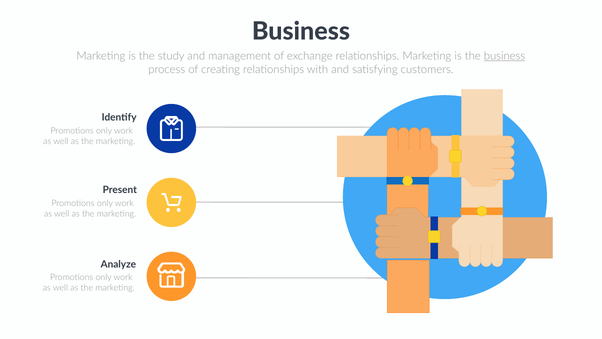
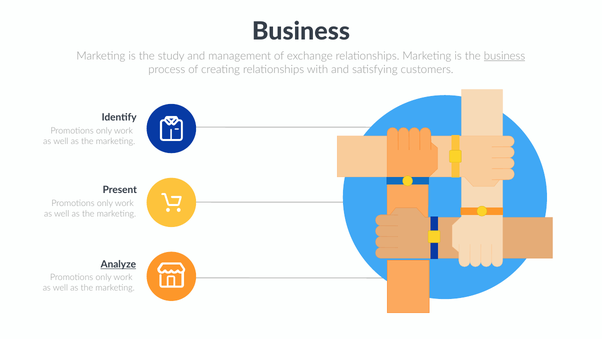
Analyze underline: none -> present
